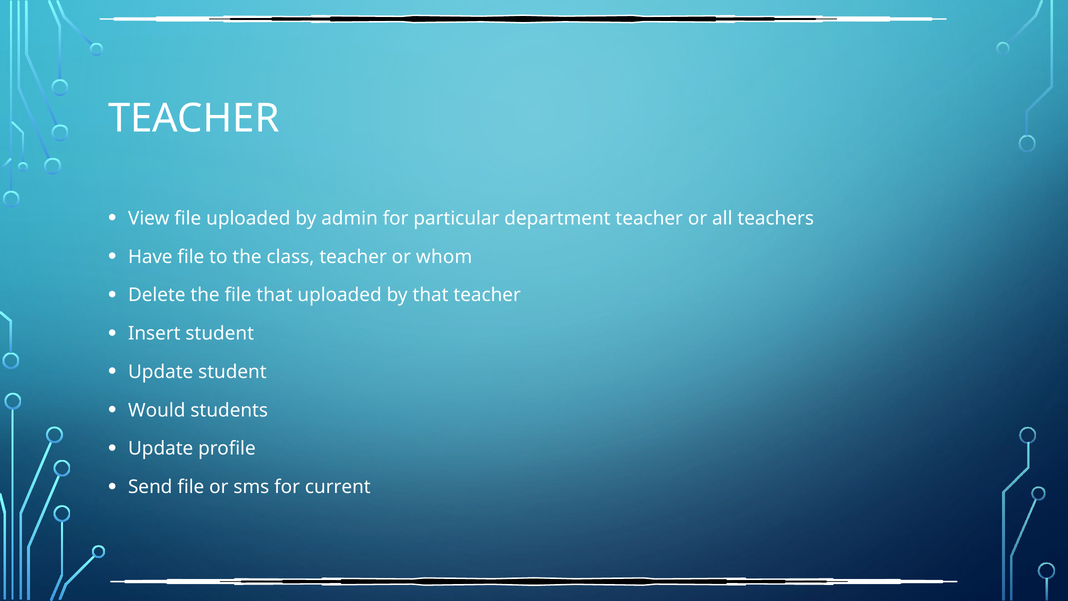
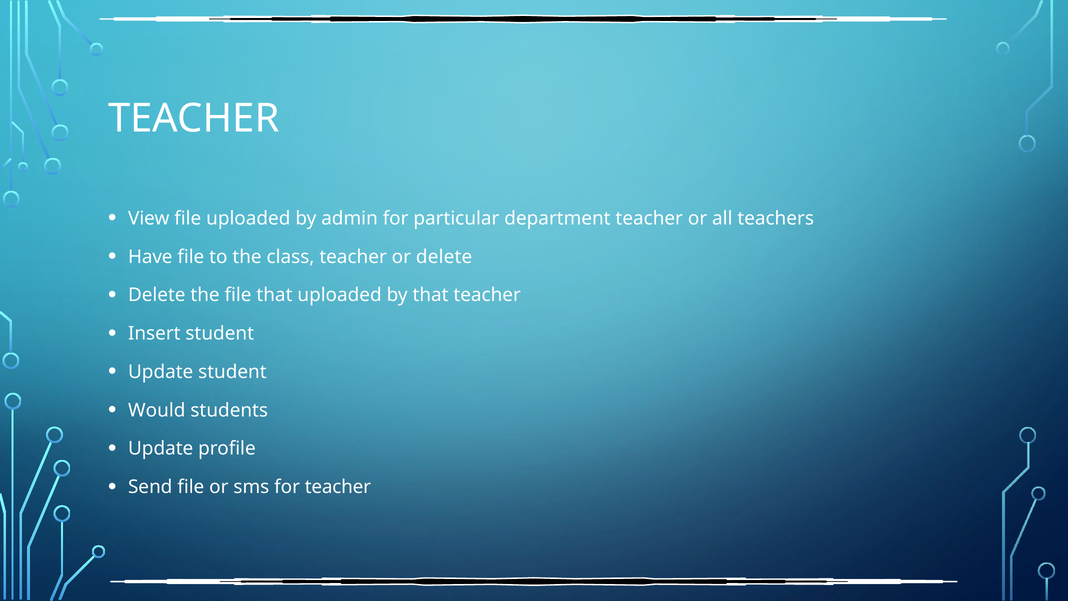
or whom: whom -> delete
for current: current -> teacher
